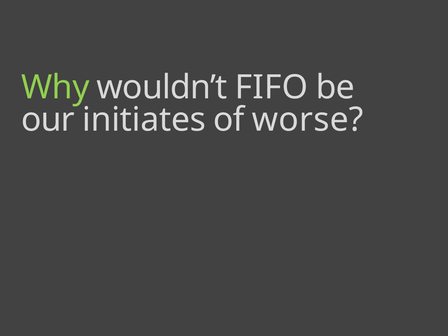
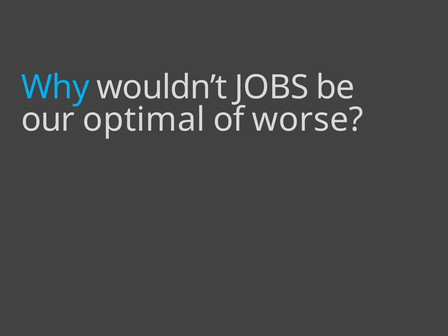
Why colour: light green -> light blue
FIFO: FIFO -> JOBS
initiates: initiates -> optimal
